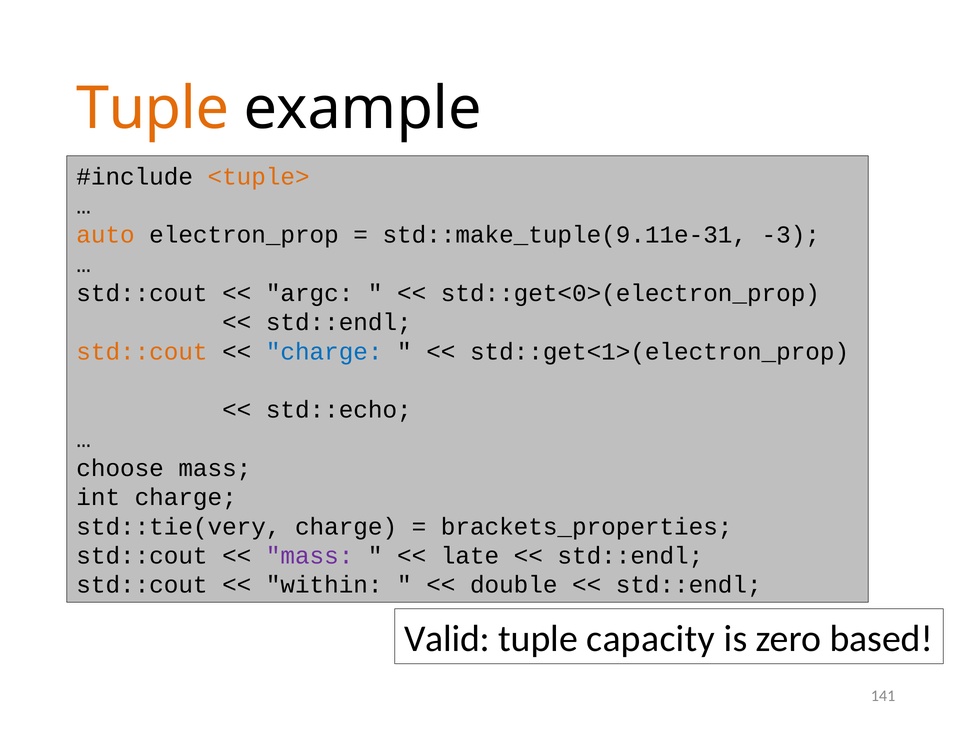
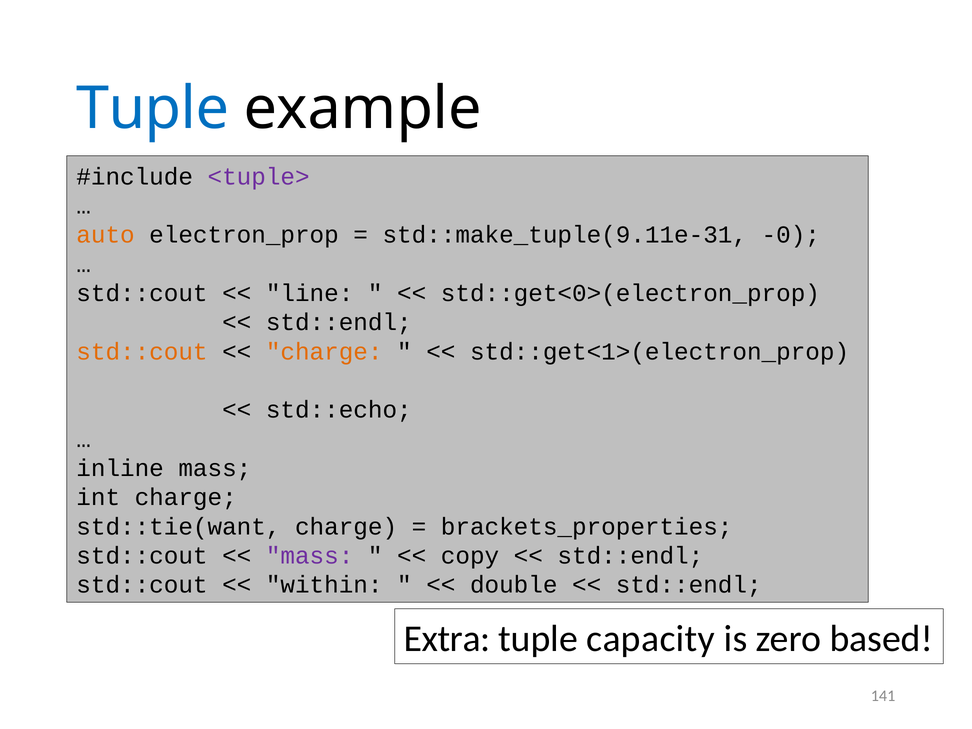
Tuple at (153, 109) colour: orange -> blue
<tuple> colour: orange -> purple
-3: -3 -> -0
argc: argc -> line
charge at (324, 352) colour: blue -> orange
choose: choose -> inline
std::tie(very: std::tie(very -> std::tie(want
late: late -> copy
Valid: Valid -> Extra
